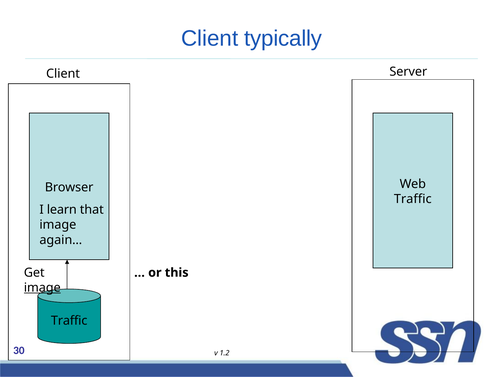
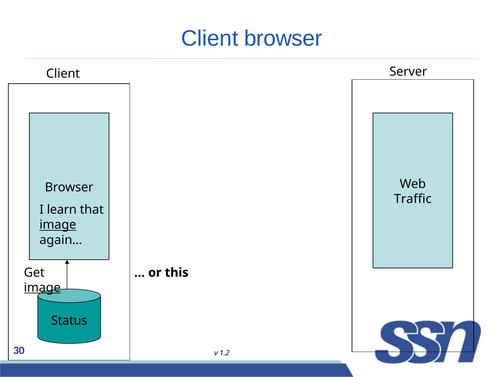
Client typically: typically -> browser
image at (58, 225) underline: none -> present
Traffic at (69, 321): Traffic -> Status
